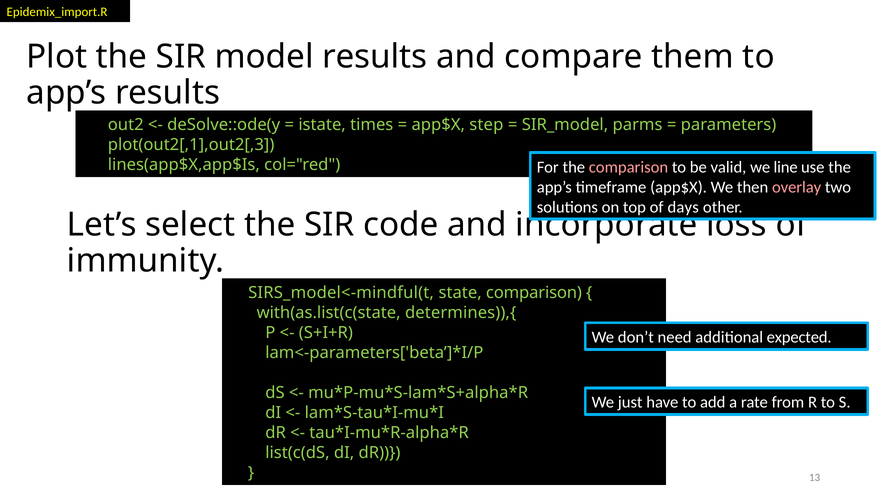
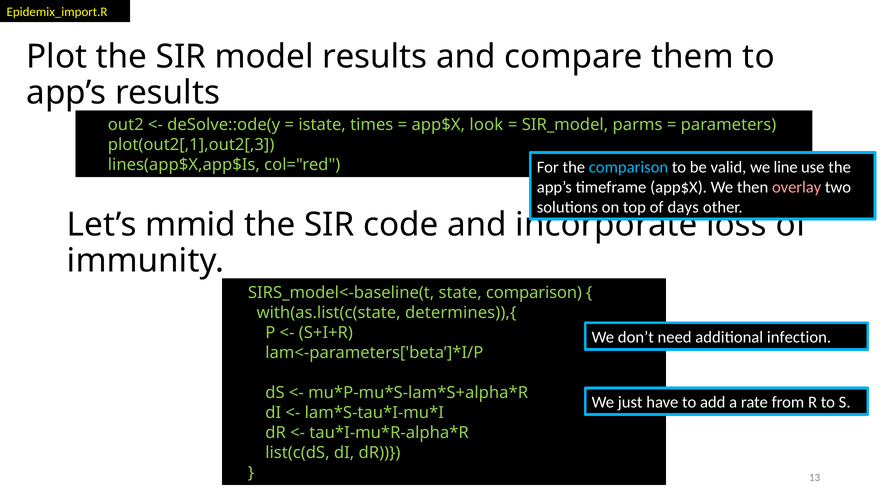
step: step -> look
comparison at (629, 167) colour: pink -> light blue
select: select -> mmid
SIRS_model<-mindful(t: SIRS_model<-mindful(t -> SIRS_model<-baseline(t
expected: expected -> infection
